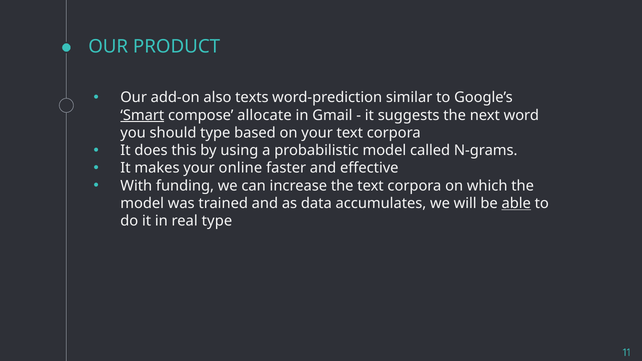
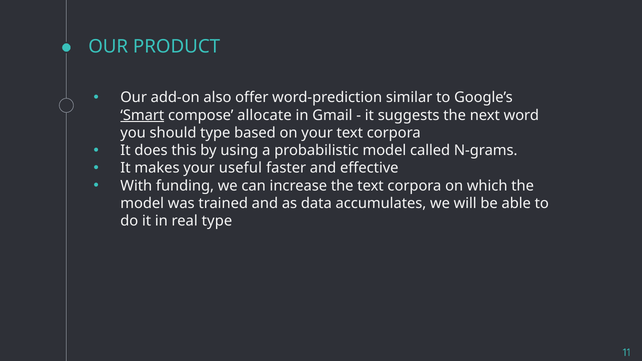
texts: texts -> offer
online: online -> useful
able underline: present -> none
